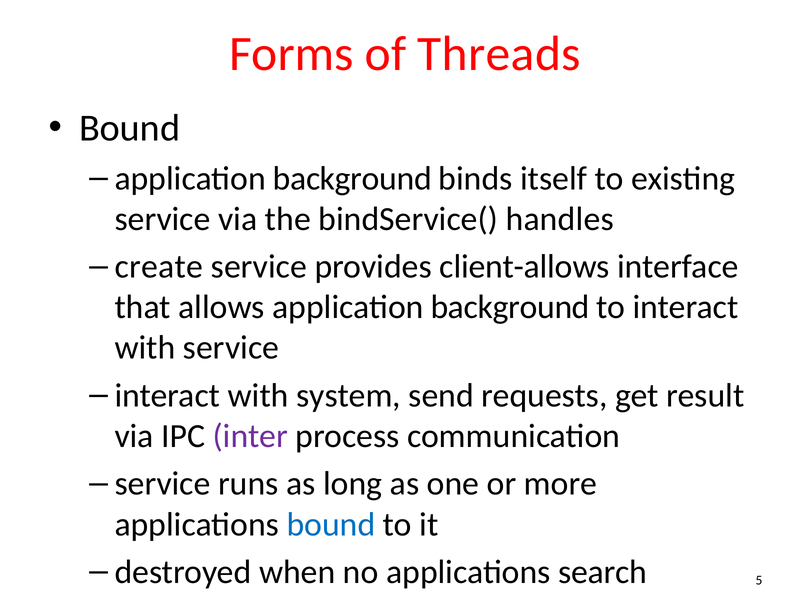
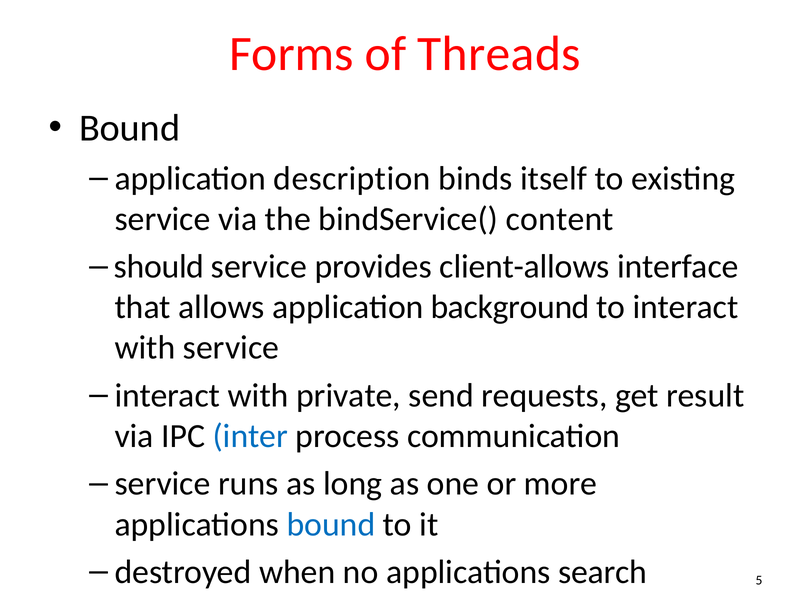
background at (352, 179): background -> description
handles: handles -> content
create: create -> should
system: system -> private
inter colour: purple -> blue
